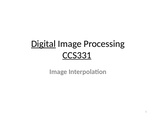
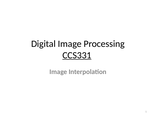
Digital underline: present -> none
